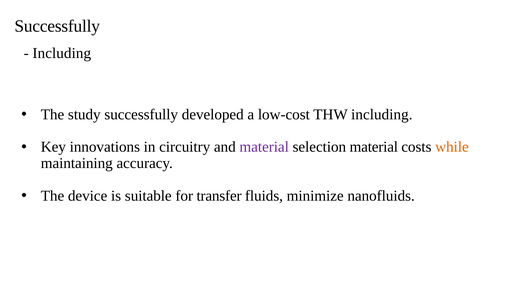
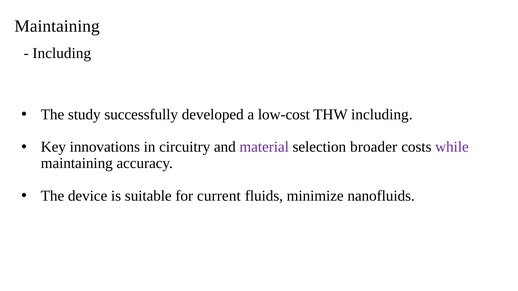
Successfully at (57, 26): Successfully -> Maintaining
selection material: material -> broader
while colour: orange -> purple
transfer: transfer -> current
